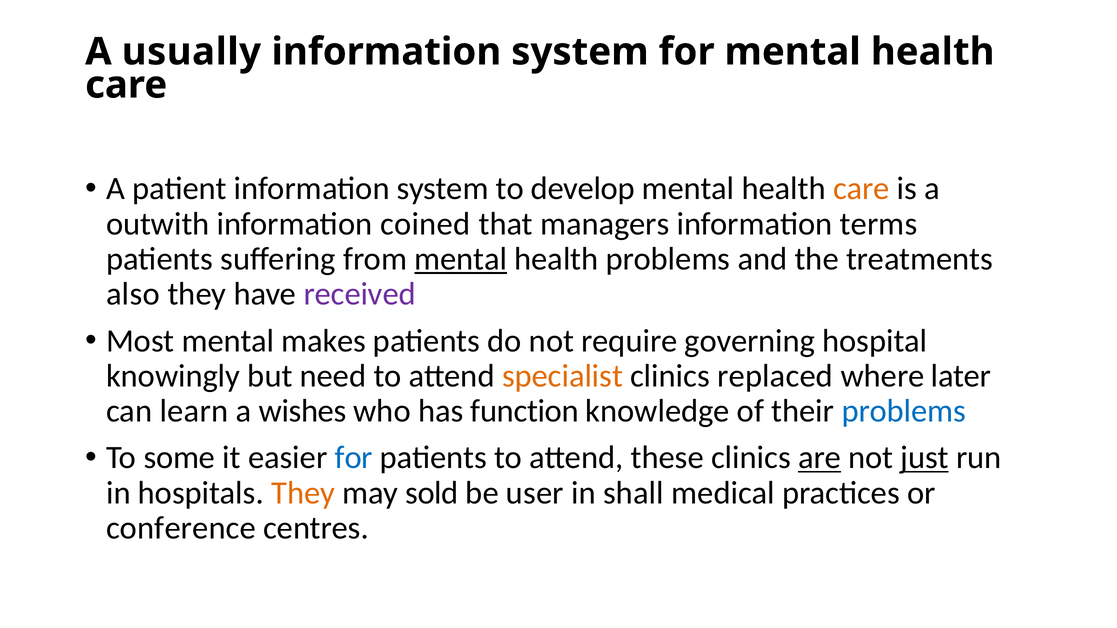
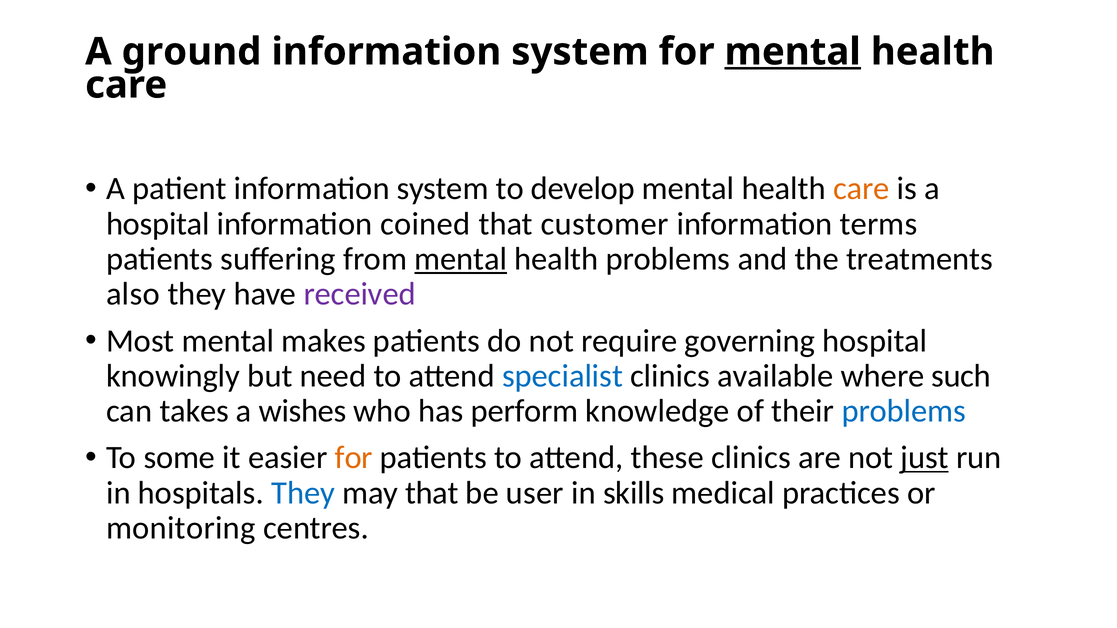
usually: usually -> ground
mental at (793, 52) underline: none -> present
outwith at (158, 224): outwith -> hospital
managers: managers -> customer
specialist colour: orange -> blue
replaced: replaced -> available
later: later -> such
learn: learn -> takes
function: function -> perform
for at (354, 458) colour: blue -> orange
are underline: present -> none
They at (303, 493) colour: orange -> blue
may sold: sold -> that
shall: shall -> skills
conference: conference -> monitoring
